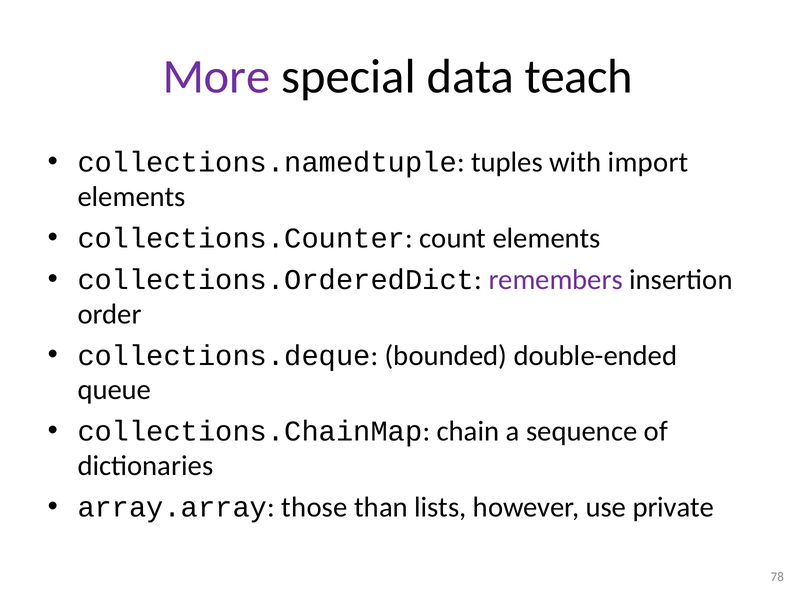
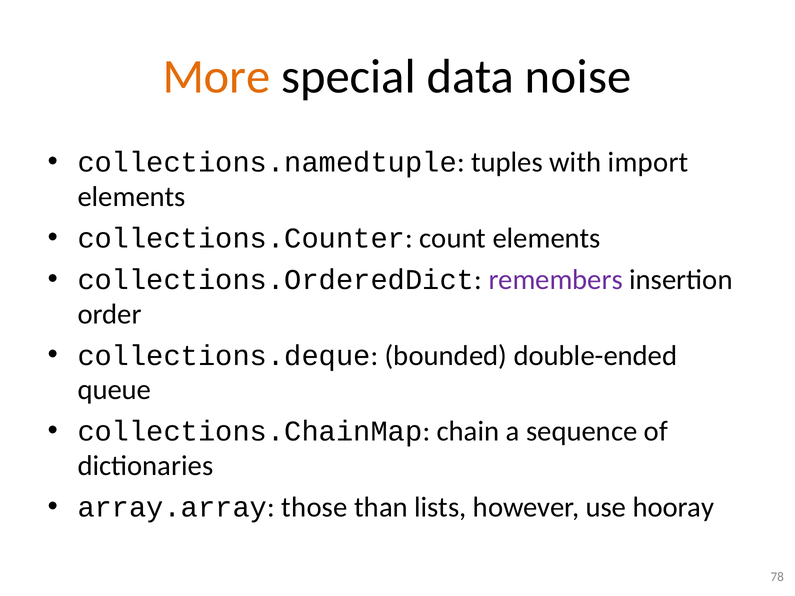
More colour: purple -> orange
teach: teach -> noise
private: private -> hooray
